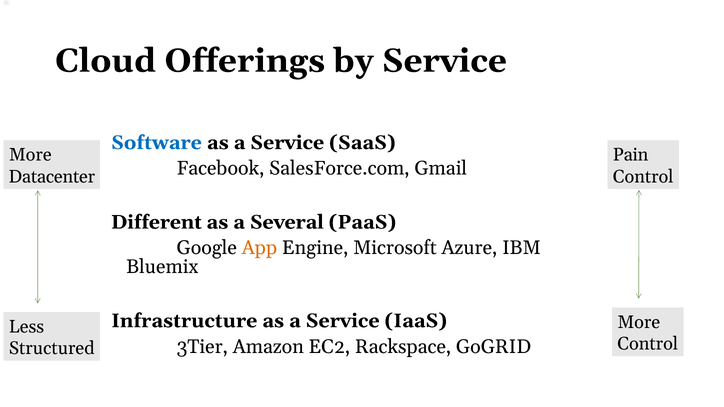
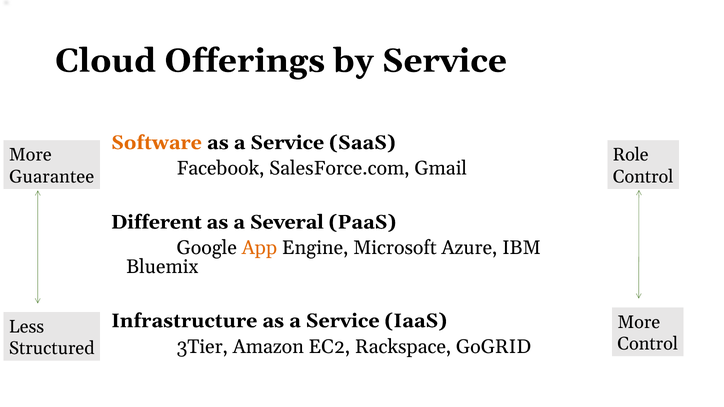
Software colour: blue -> orange
Pain: Pain -> Role
Datacenter: Datacenter -> Guarantee
